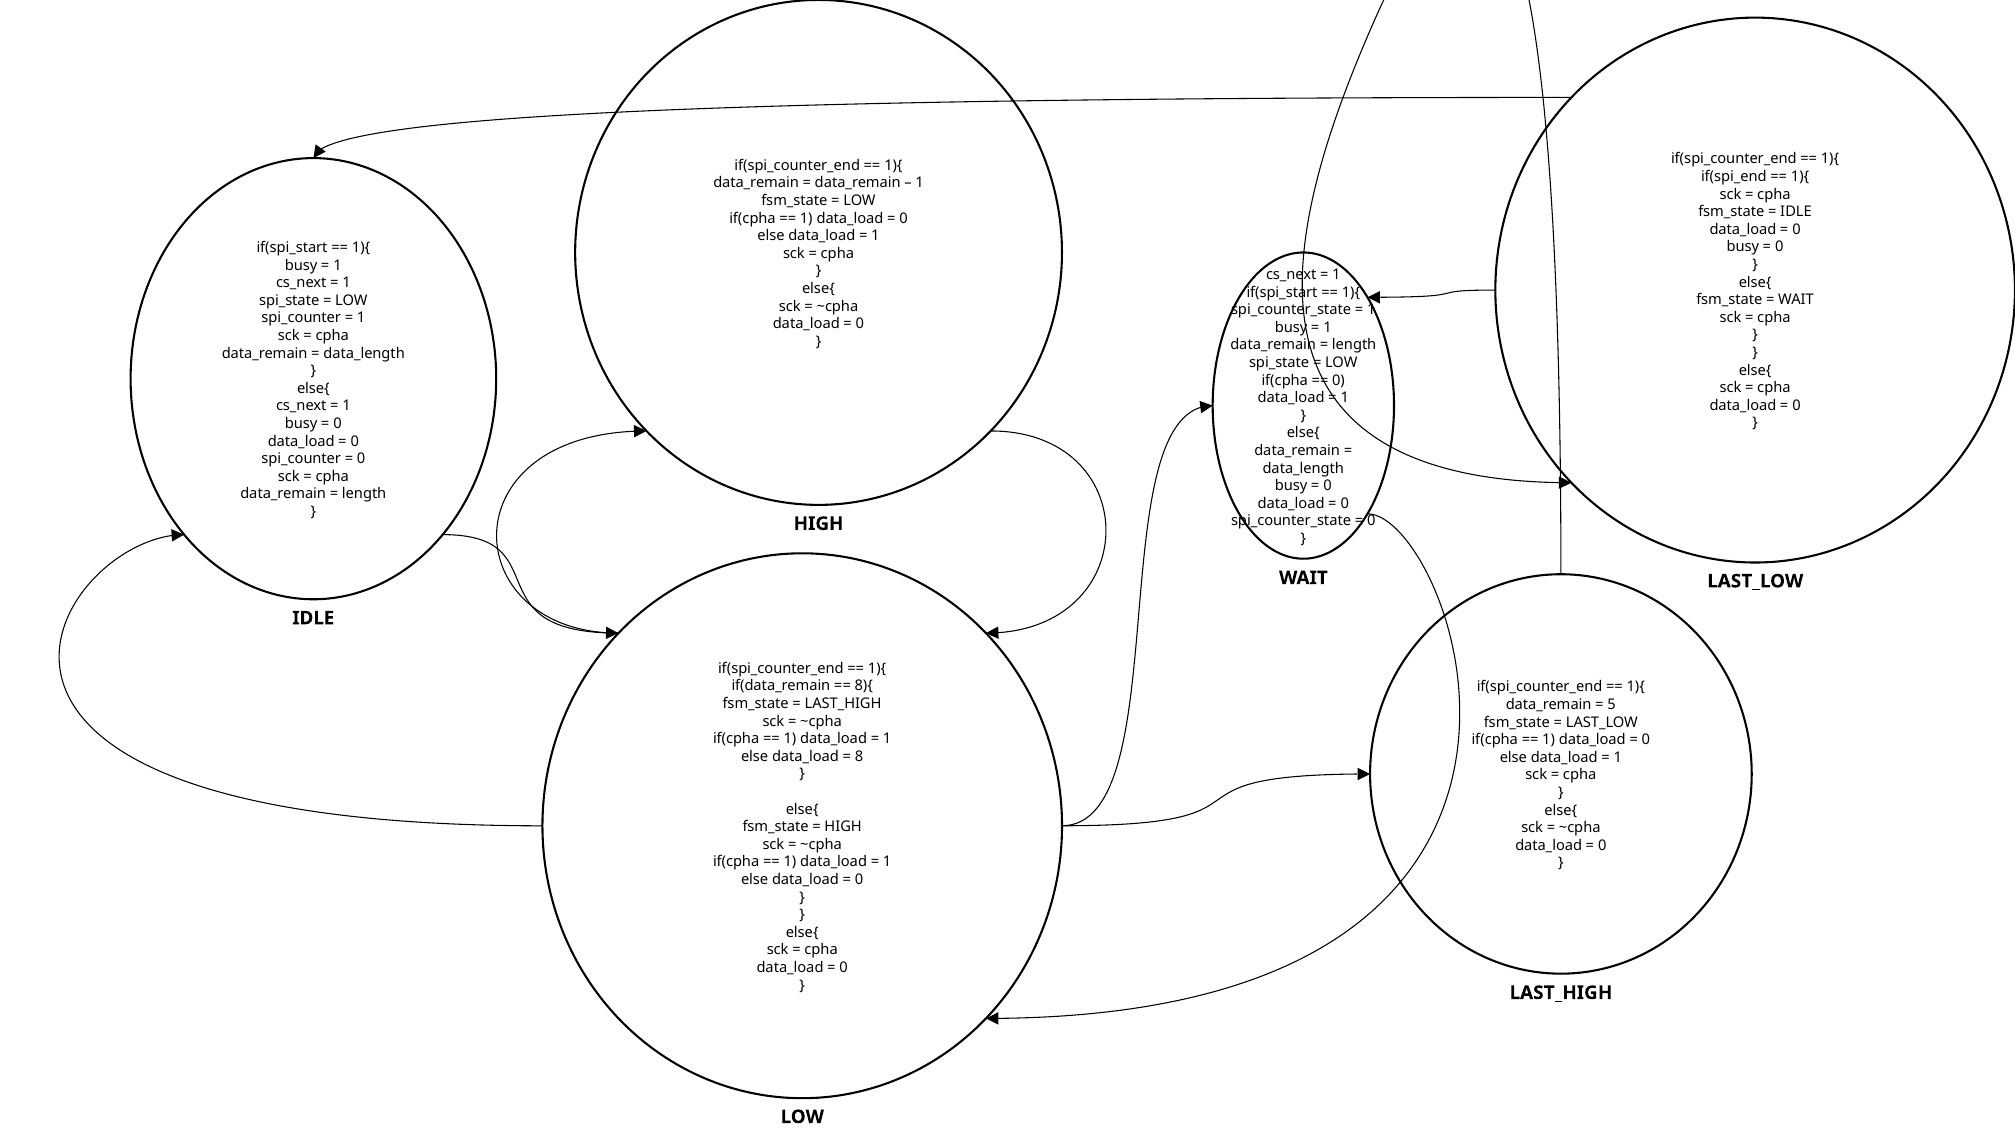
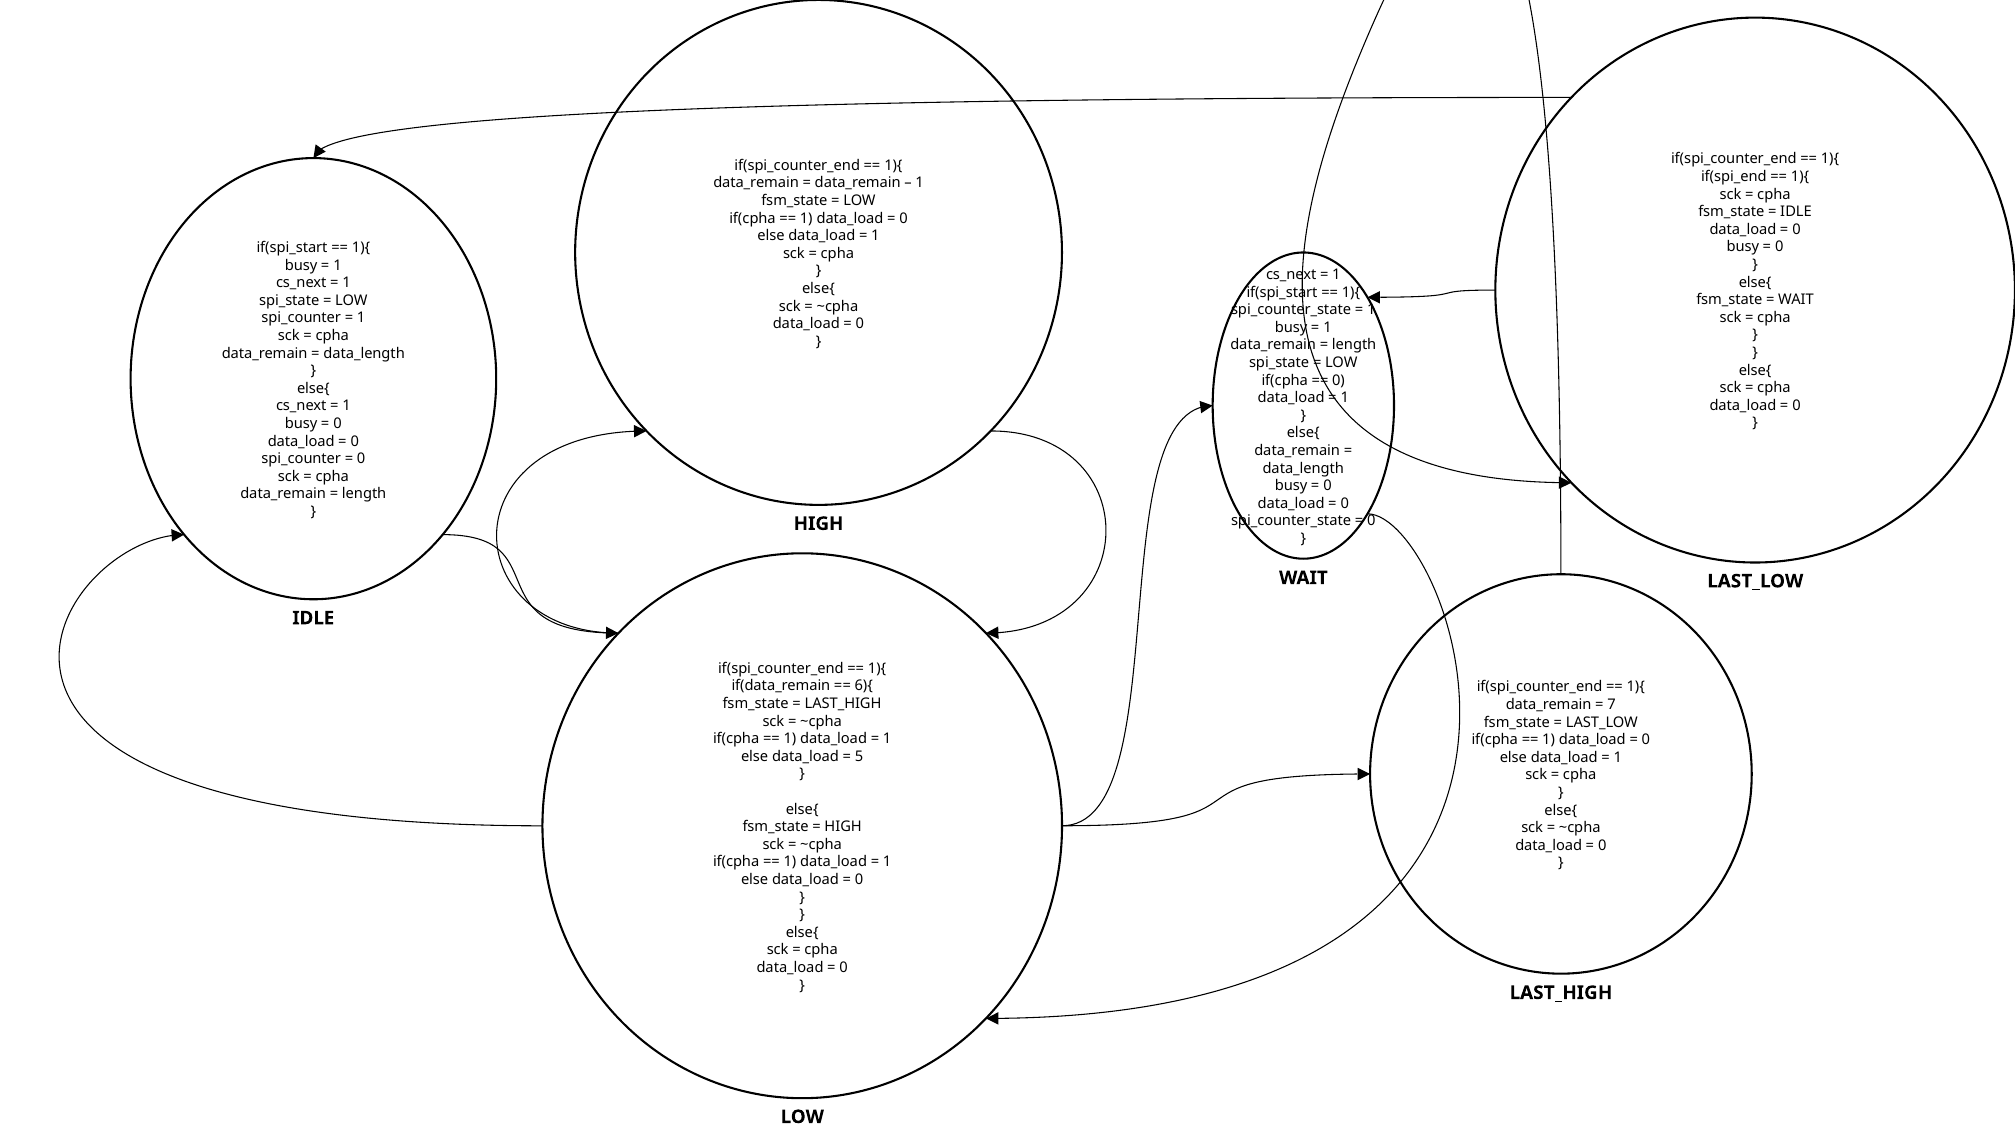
8){: 8){ -> 6){
5: 5 -> 7
8: 8 -> 5
